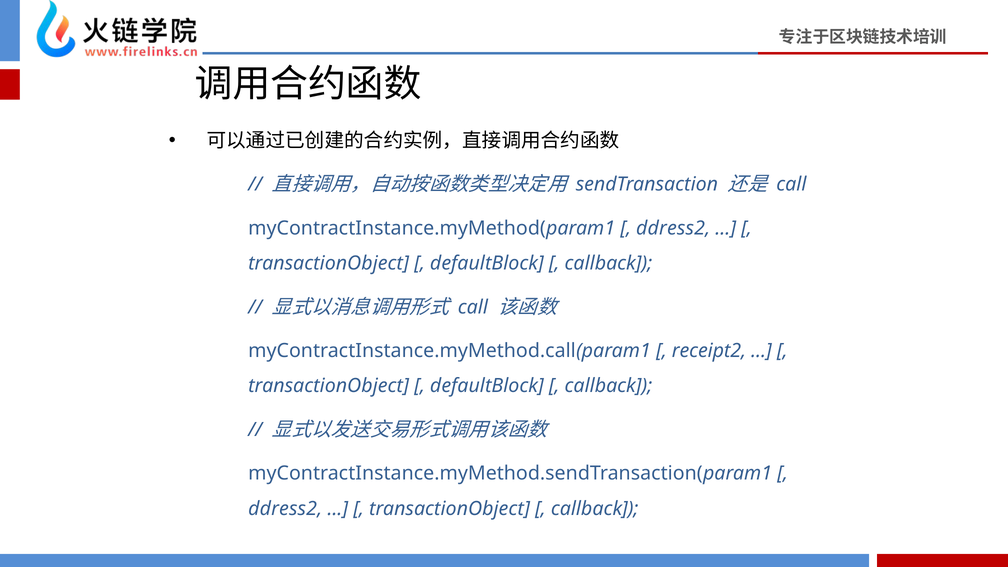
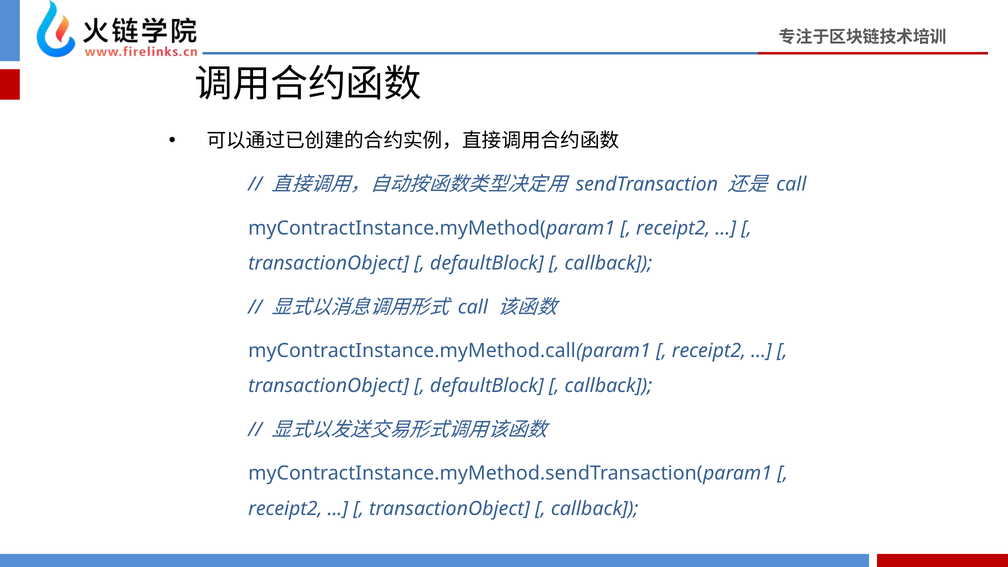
ddress2 at (673, 228): ddress2 -> receipt2
ddress2 at (285, 509): ddress2 -> receipt2
